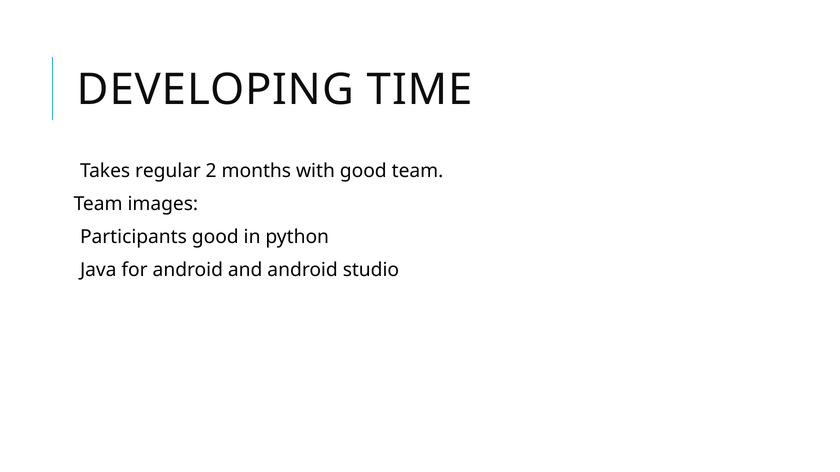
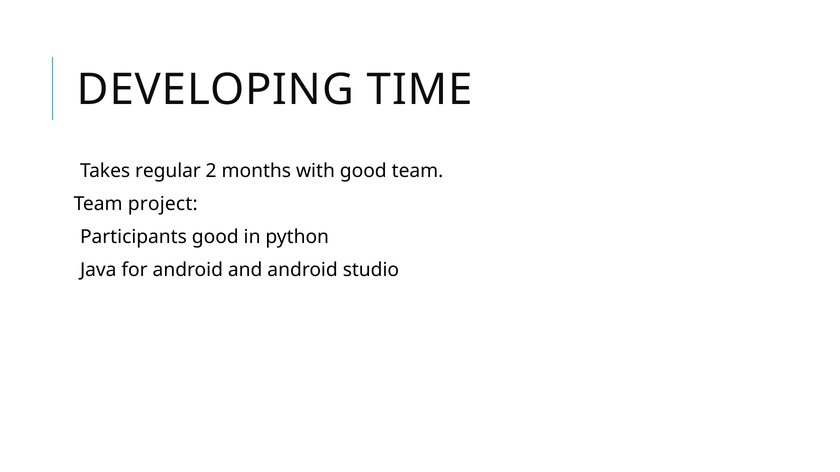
images: images -> project
